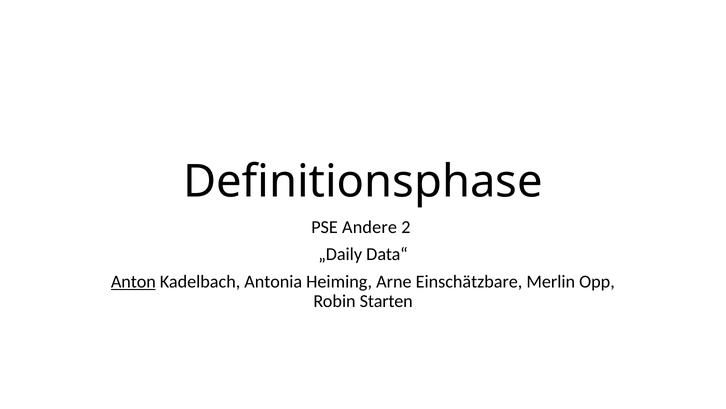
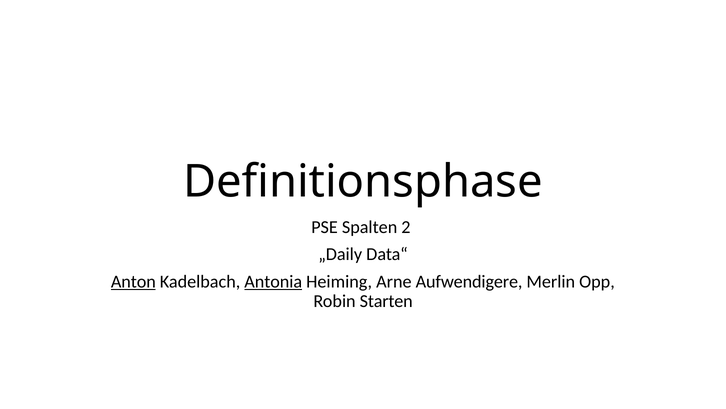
Andere: Andere -> Spalten
Antonia underline: none -> present
Einschätzbare: Einschätzbare -> Aufwendigere
